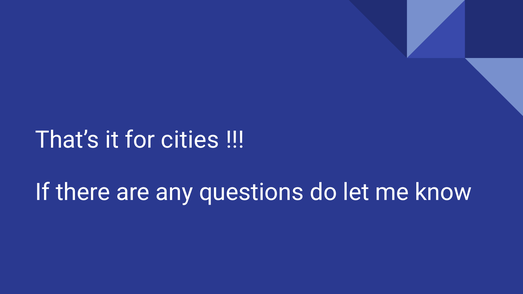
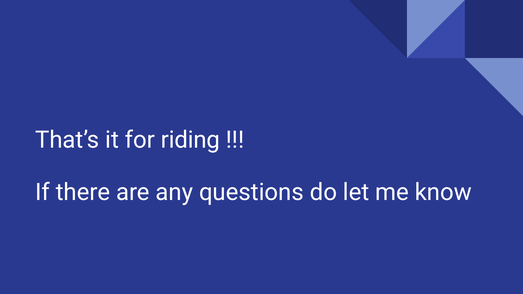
cities: cities -> riding
